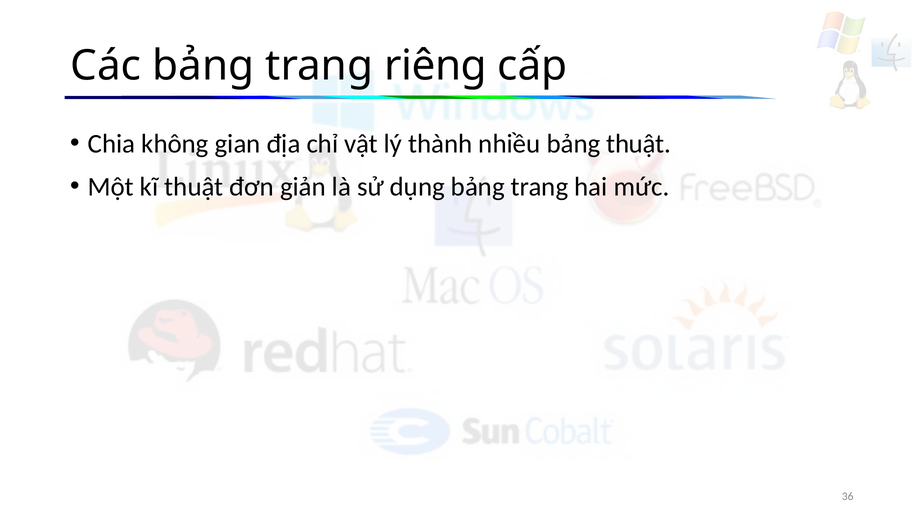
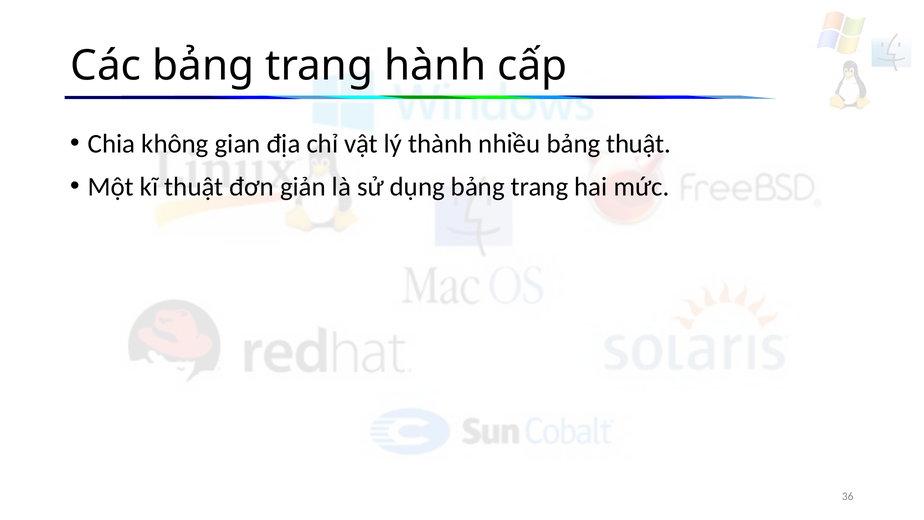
riêng: riêng -> hành
